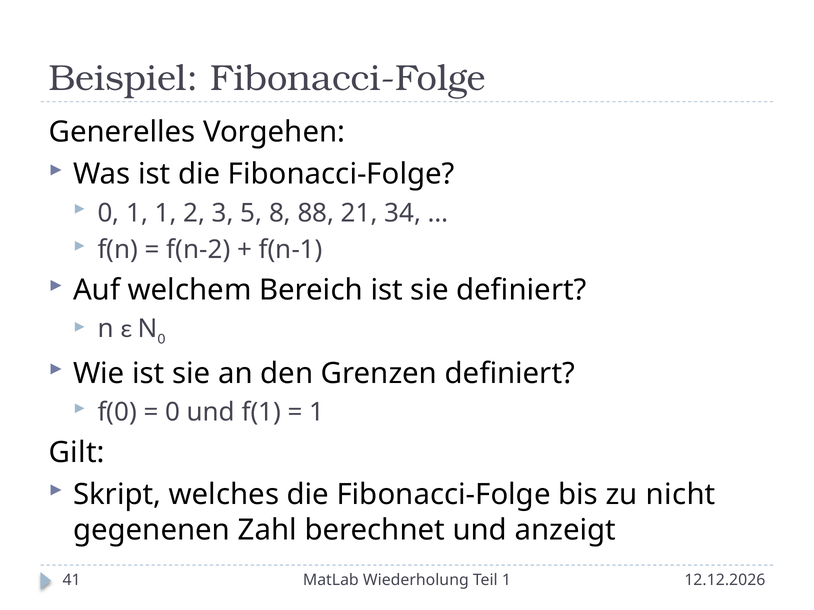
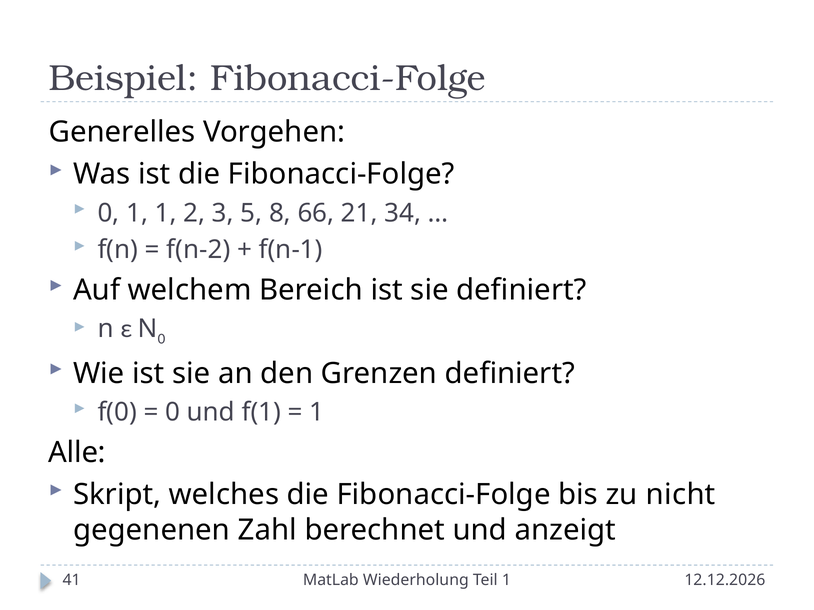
88: 88 -> 66
Gilt: Gilt -> Alle
